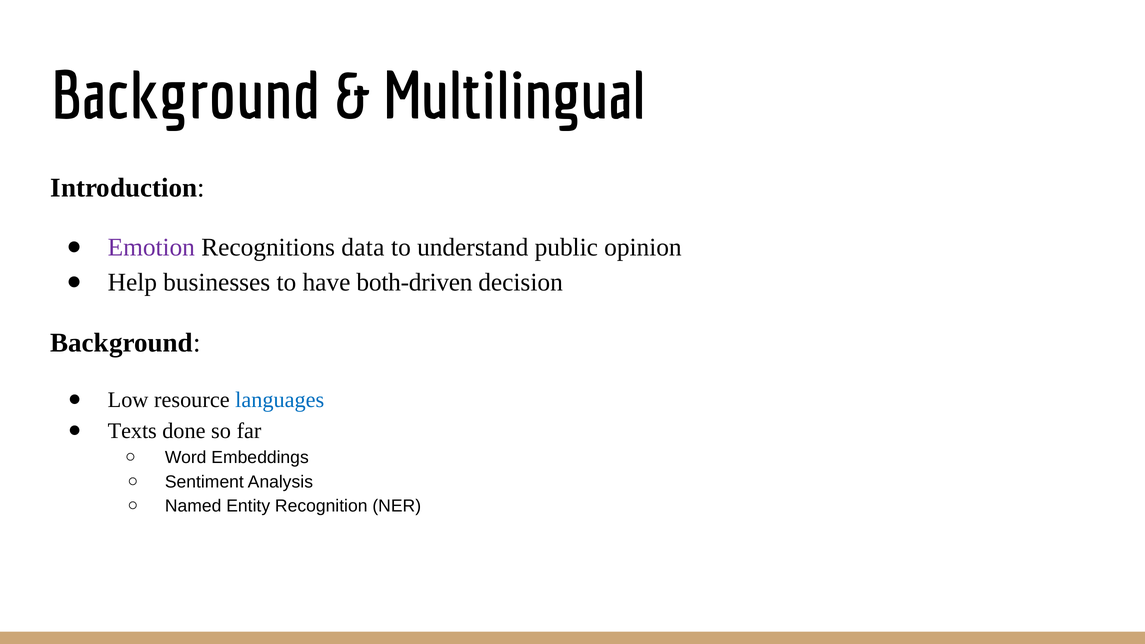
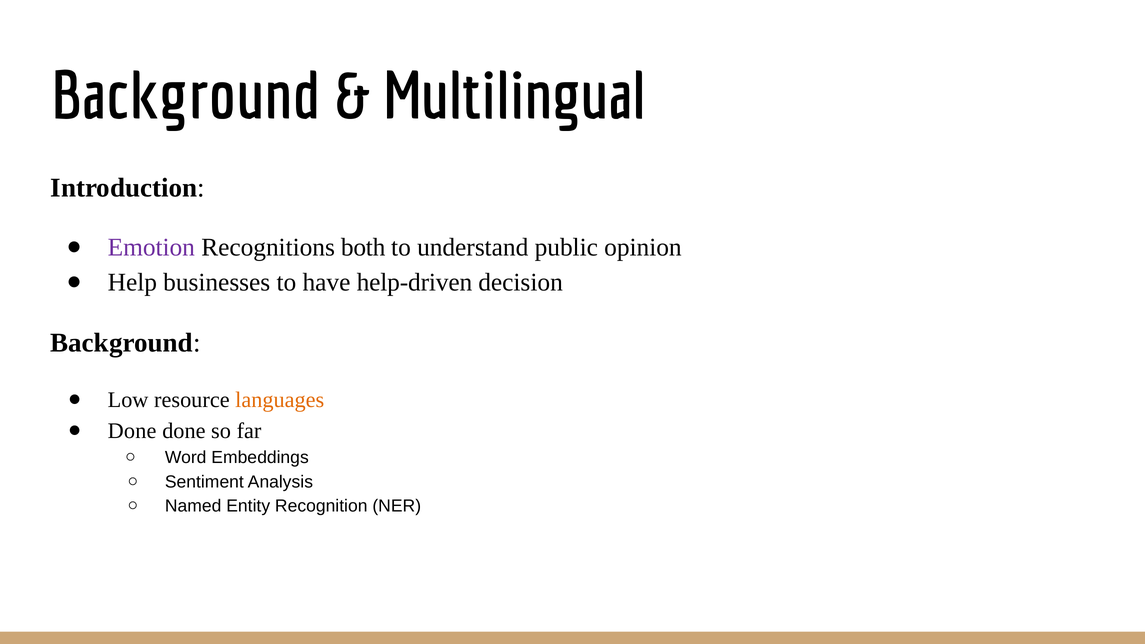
data: data -> both
both-driven: both-driven -> help-driven
languages colour: blue -> orange
Texts at (132, 431): Texts -> Done
